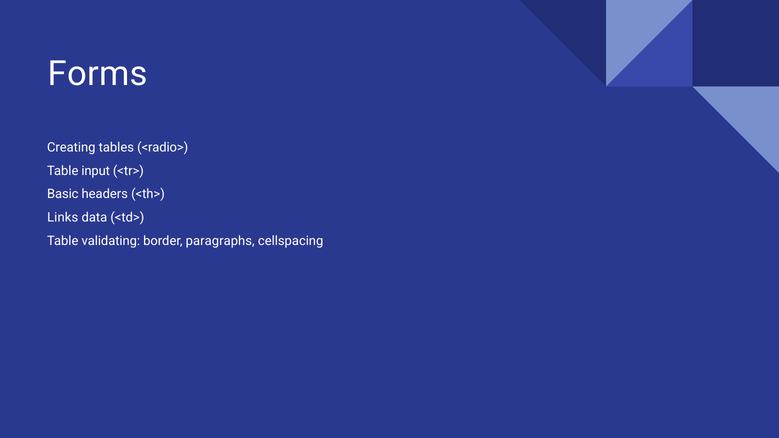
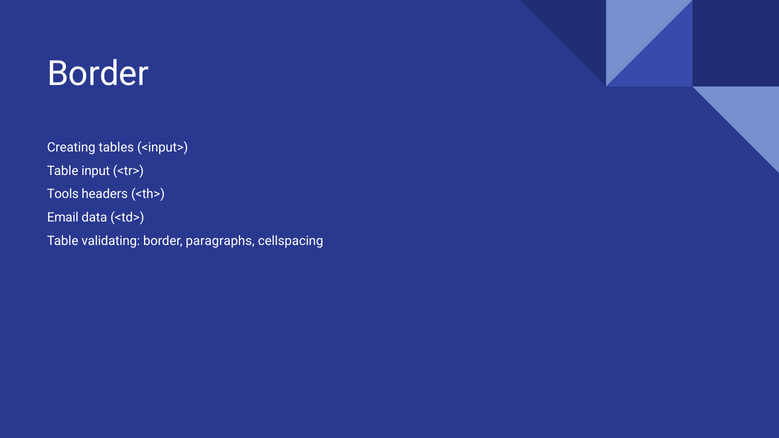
Forms at (98, 74): Forms -> Border
<radio>: <radio> -> <input>
Basic: Basic -> Tools
Links: Links -> Email
